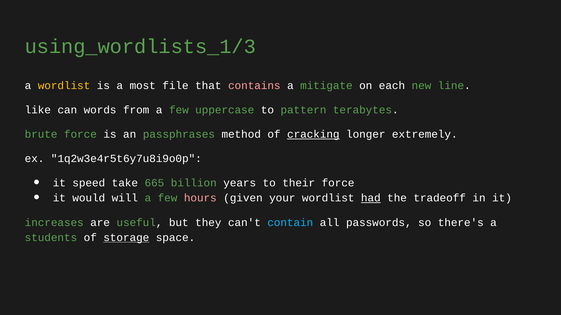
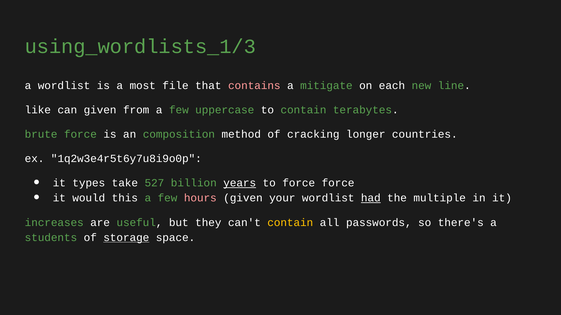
wordlist at (64, 86) colour: yellow -> white
can words: words -> given
to pattern: pattern -> contain
passphrases: passphrases -> composition
cracking underline: present -> none
extremely: extremely -> countries
speed: speed -> types
665: 665 -> 527
years underline: none -> present
to their: their -> force
will: will -> this
tradeoff: tradeoff -> multiple
contain at (290, 223) colour: light blue -> yellow
